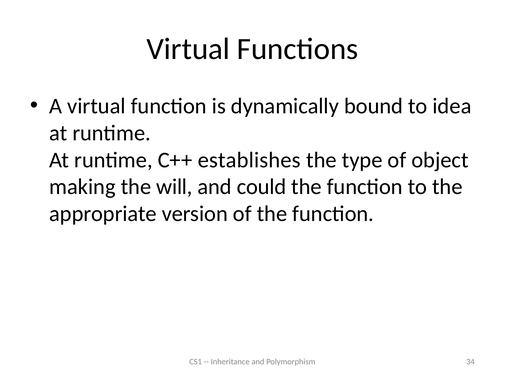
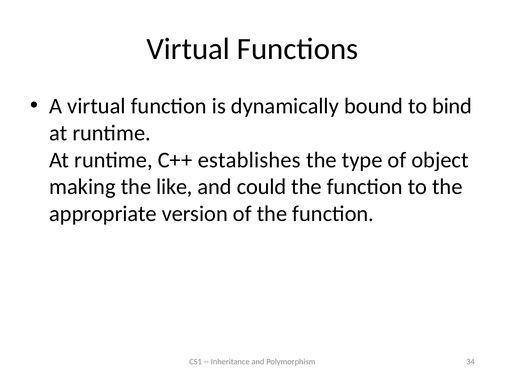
idea: idea -> bind
will: will -> like
